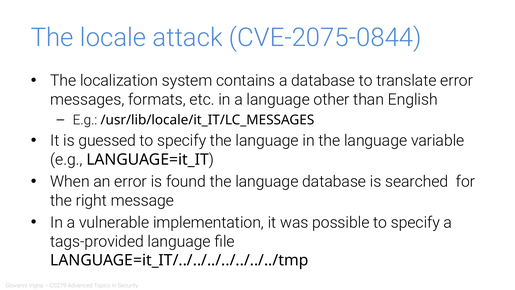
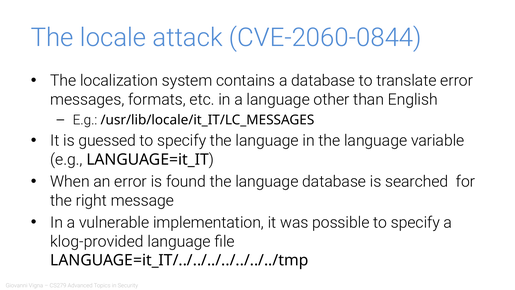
CVE-2075-0844: CVE-2075-0844 -> CVE-2060-0844
tags-provided: tags-provided -> klog-provided
